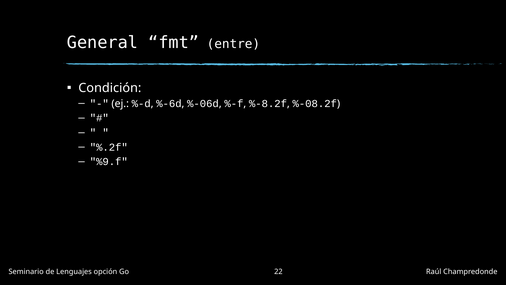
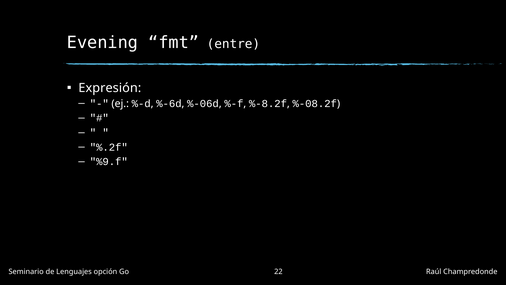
General: General -> Evening
Condición: Condición -> Expresión
